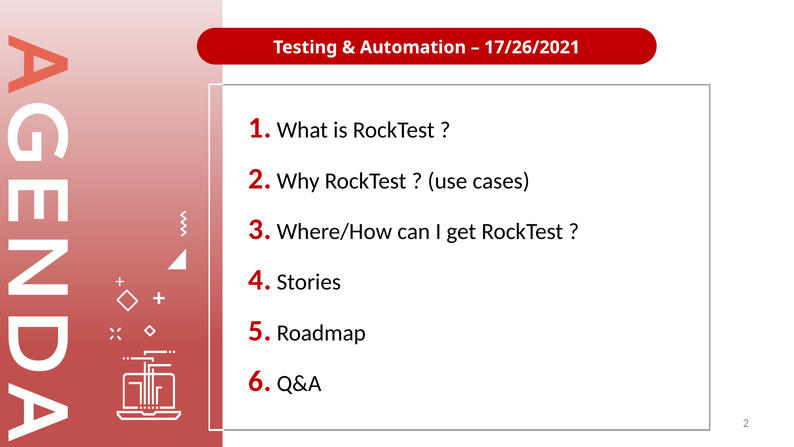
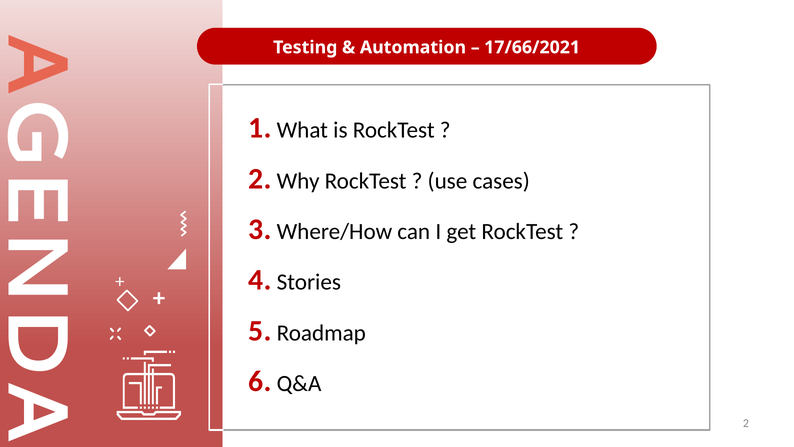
17/26/2021: 17/26/2021 -> 17/66/2021
